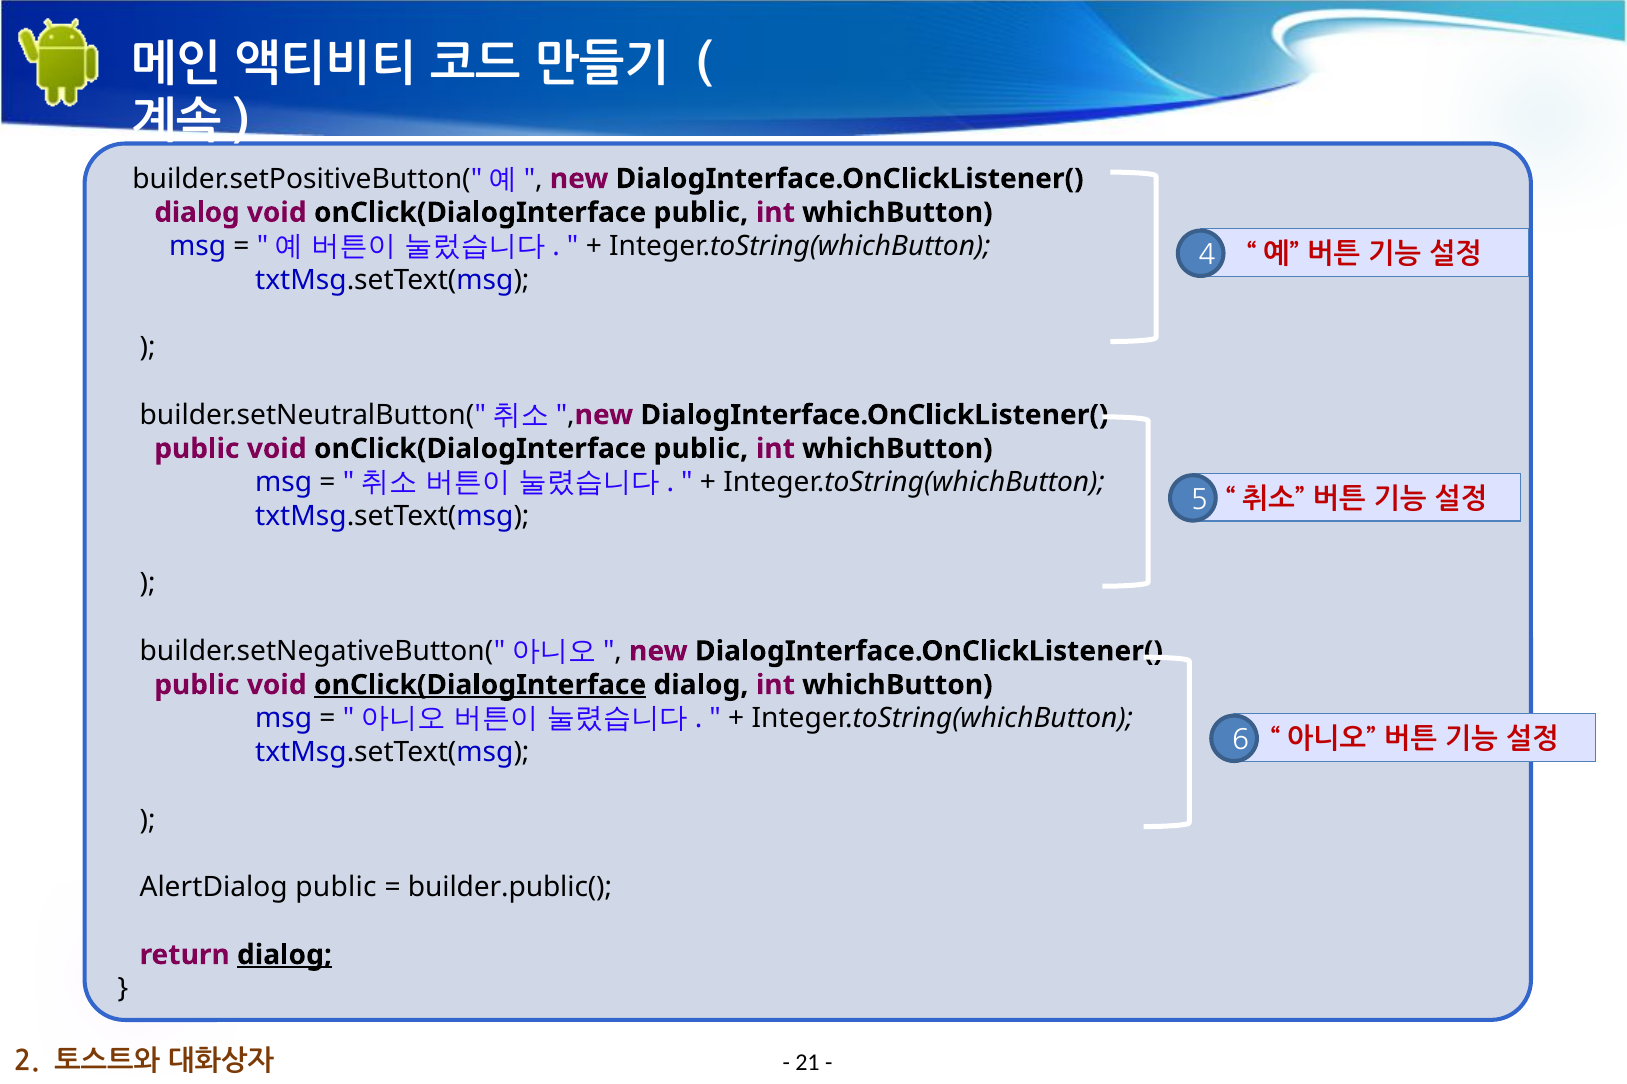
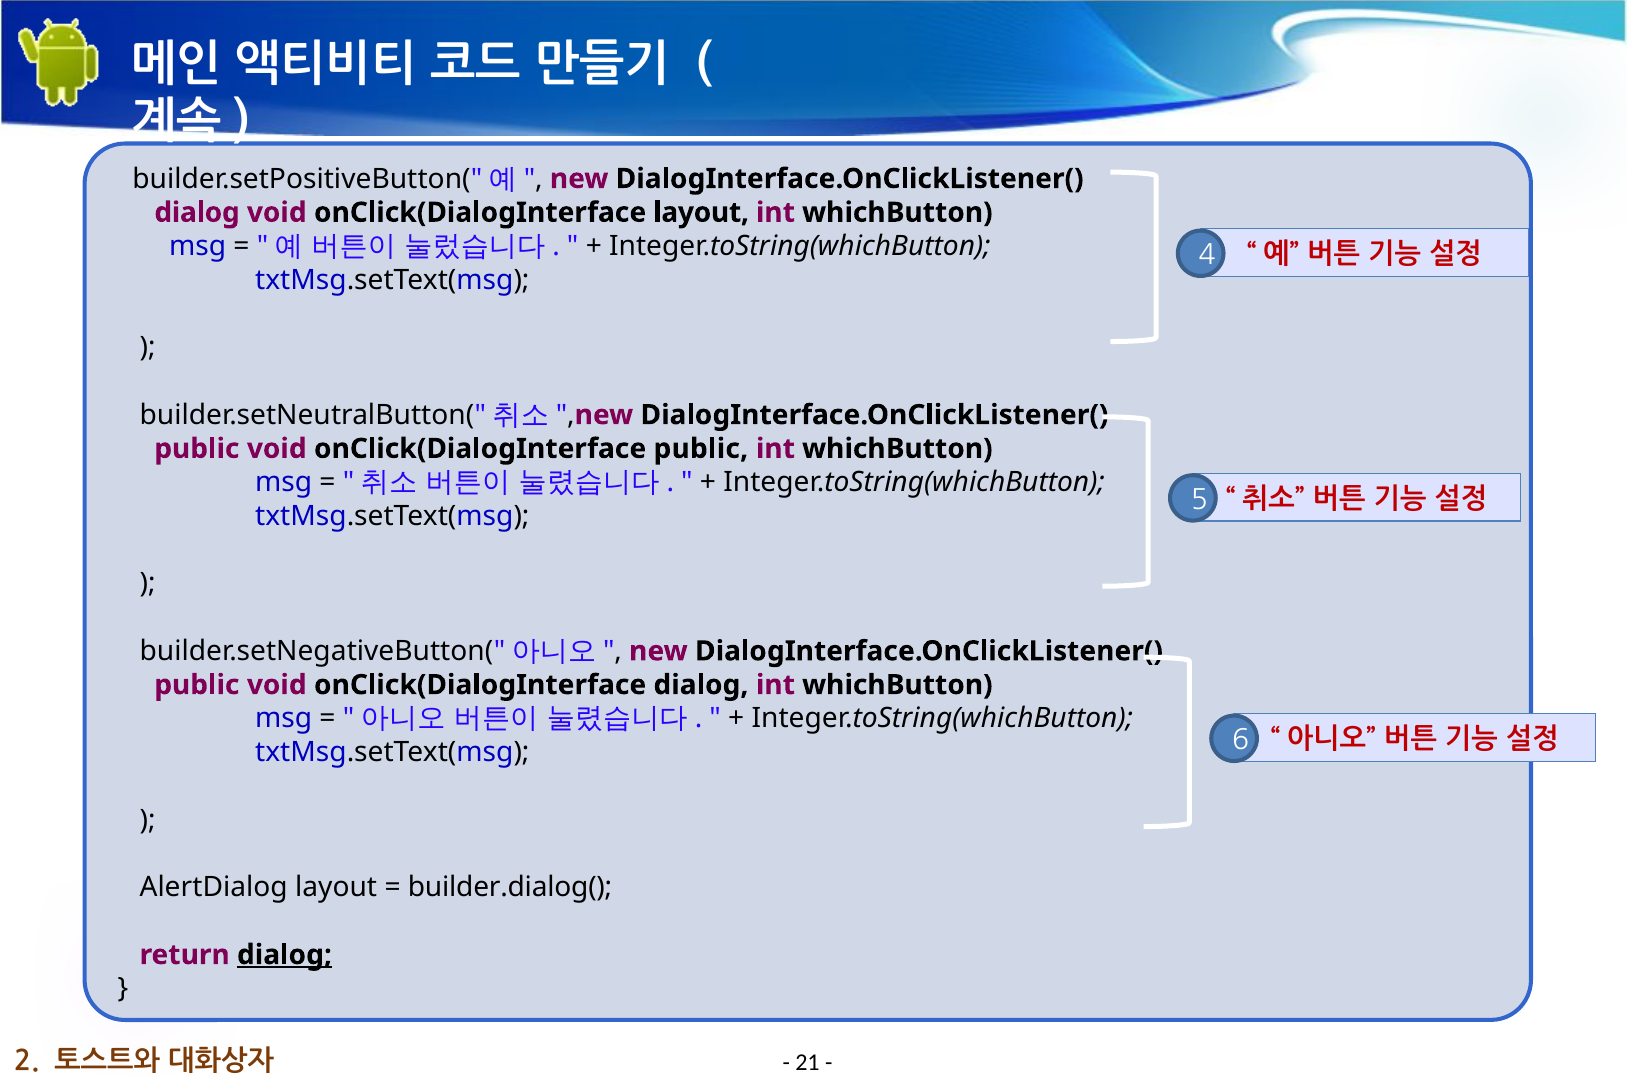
public at (701, 213): public -> layout
onClick(DialogInterface at (480, 685) underline: present -> none
AlertDialog public: public -> layout
builder.public(: builder.public( -> builder.dialog(
